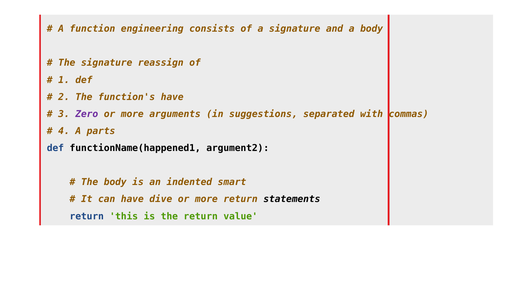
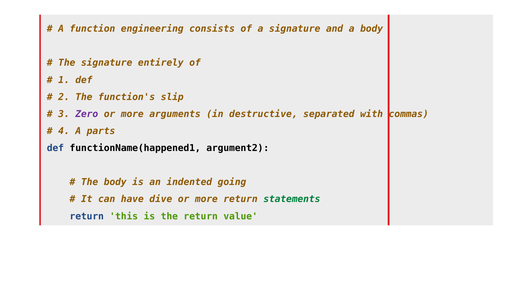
reassign: reassign -> entirely
function's have: have -> slip
suggestions: suggestions -> destructive
smart: smart -> going
statements colour: black -> green
